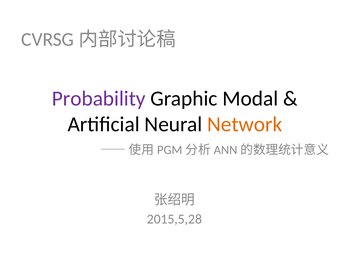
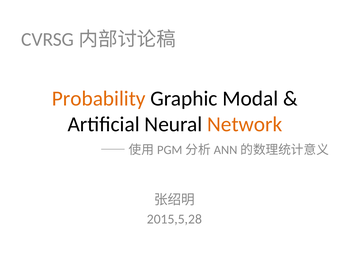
Probability colour: purple -> orange
